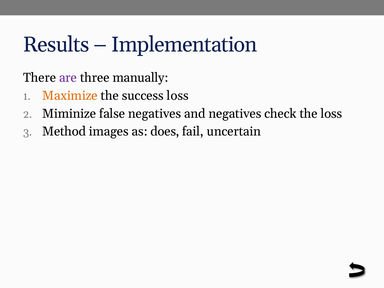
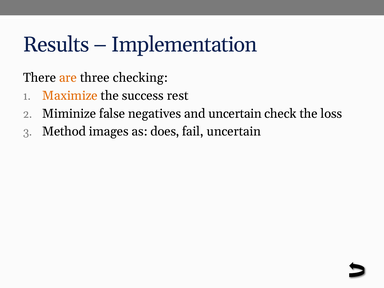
are colour: purple -> orange
manually: manually -> checking
success loss: loss -> rest
and negatives: negatives -> uncertain
